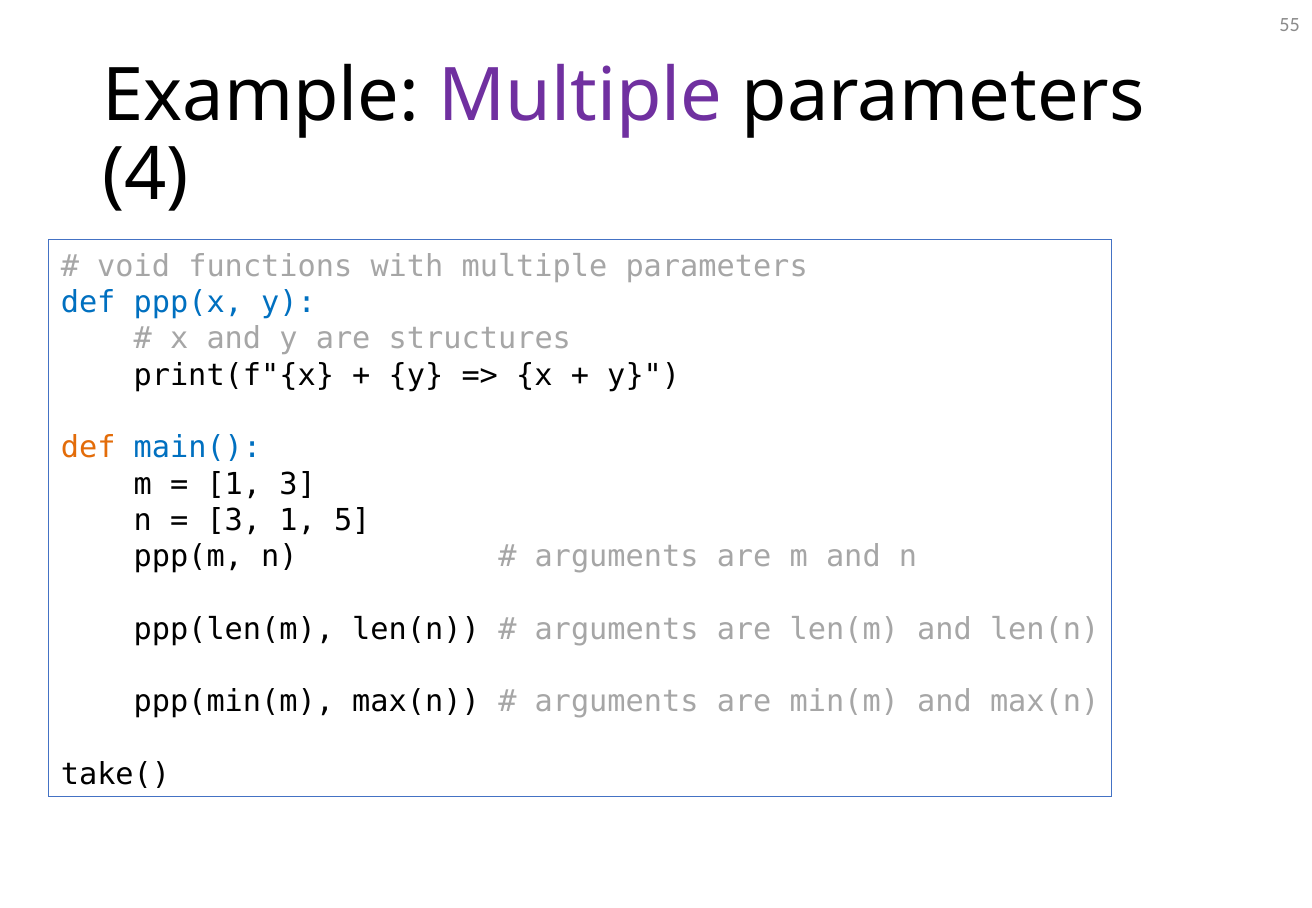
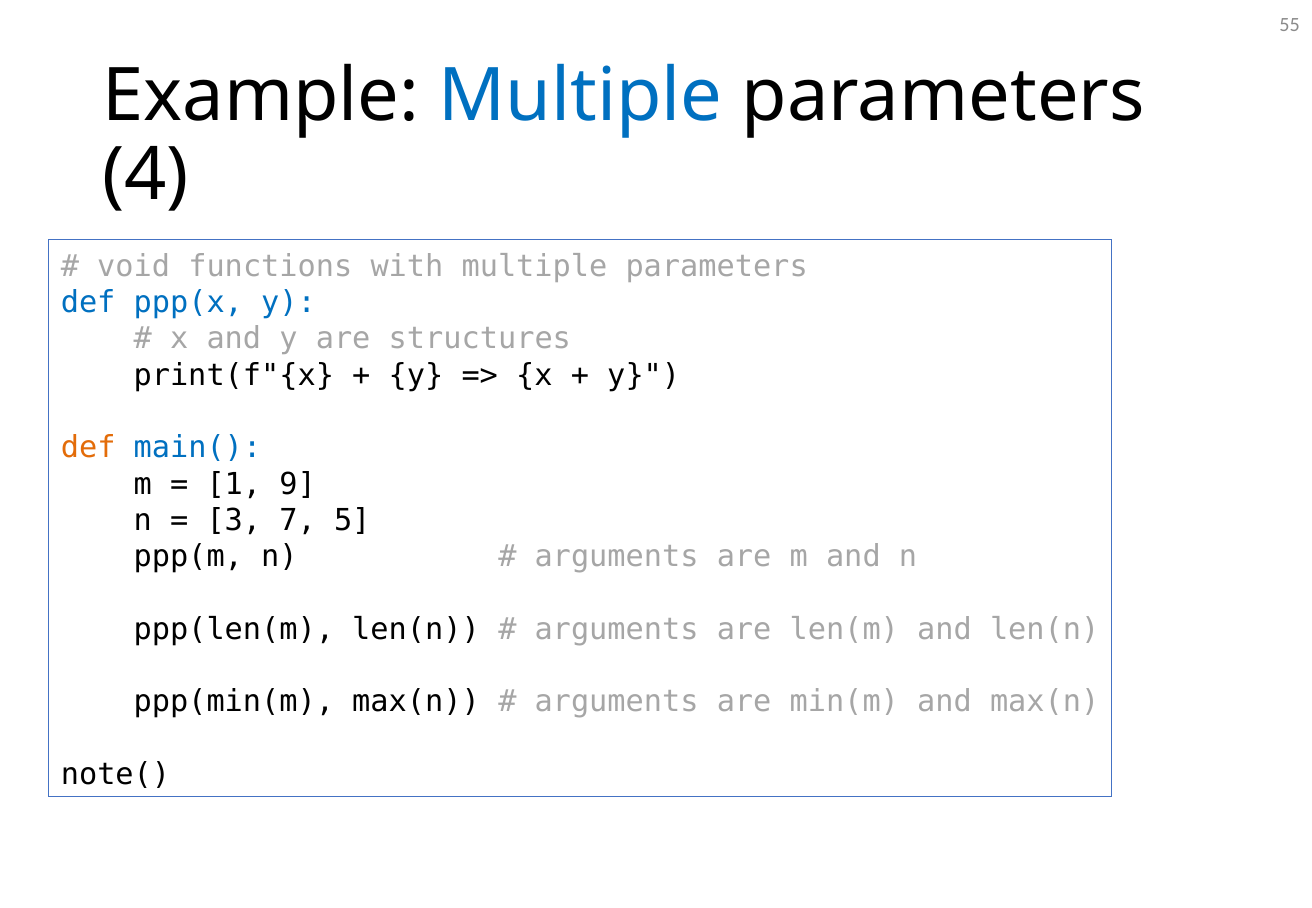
Multiple at (581, 96) colour: purple -> blue
1 3: 3 -> 9
3 1: 1 -> 7
take(: take( -> note(
